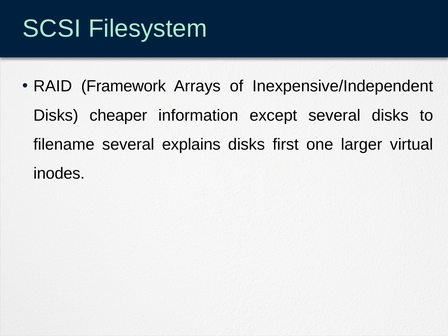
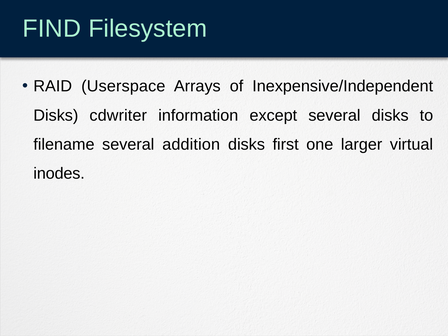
SCSI: SCSI -> FIND
Framework: Framework -> Userspace
cheaper: cheaper -> cdwriter
explains: explains -> addition
